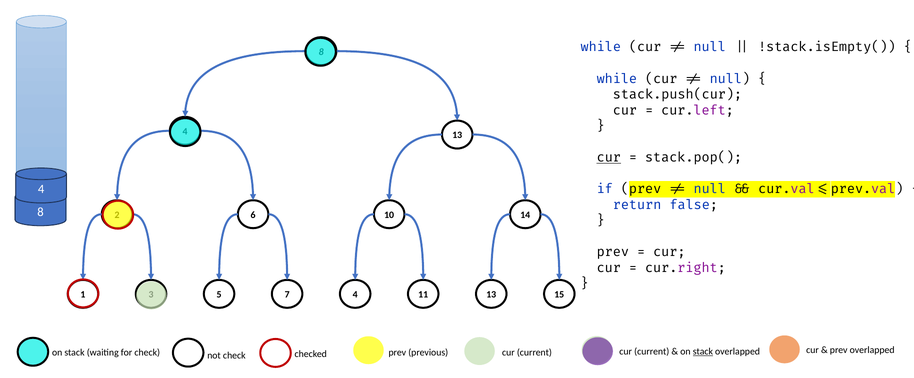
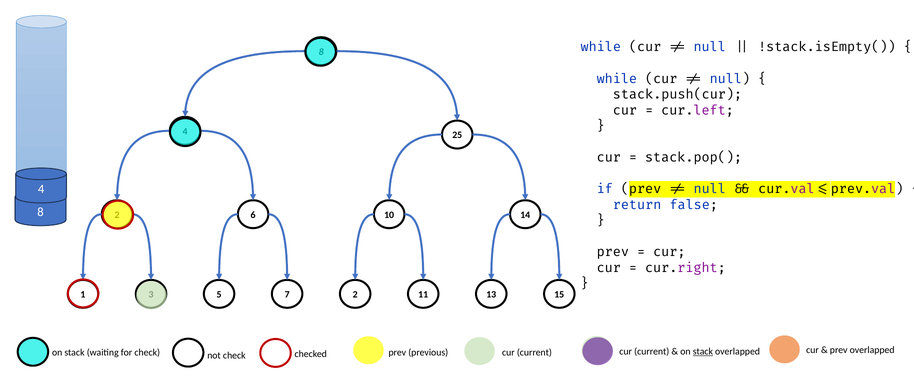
13 at (457, 135): 13 -> 25
cur at (609, 157) underline: present -> none
7 4: 4 -> 2
